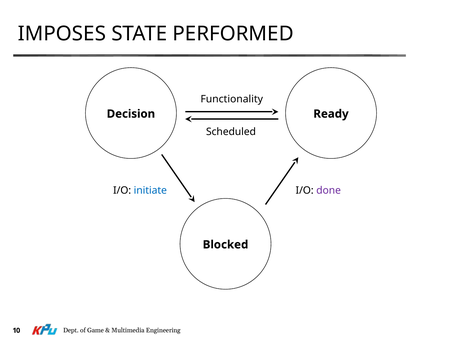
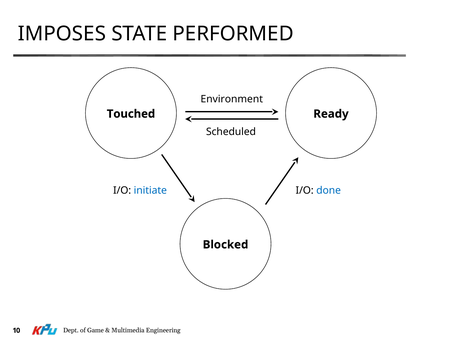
Functionality: Functionality -> Environment
Decision: Decision -> Touched
done colour: purple -> blue
